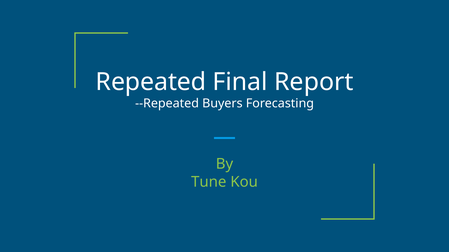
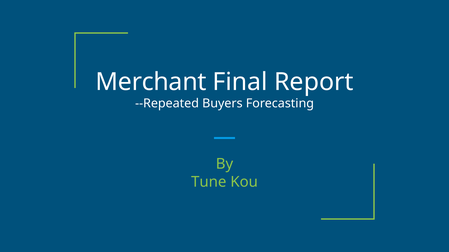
Repeated: Repeated -> Merchant
